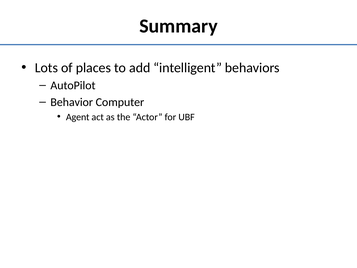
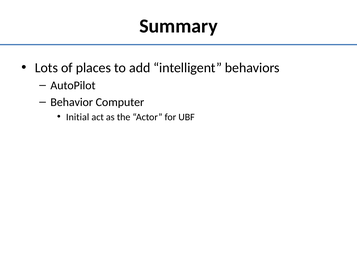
Agent: Agent -> Initial
